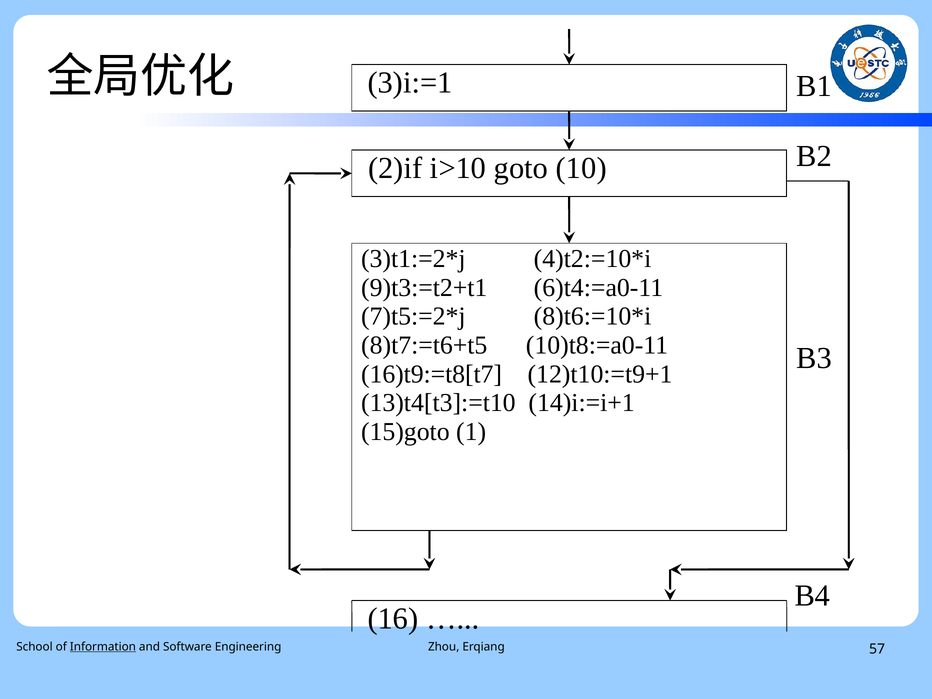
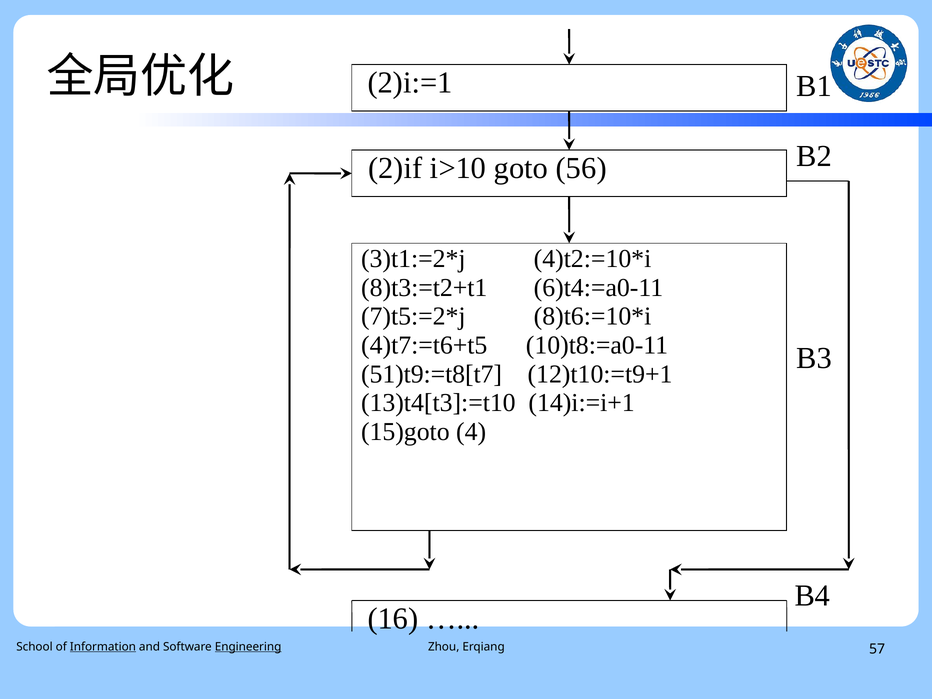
3)i:=1: 3)i:=1 -> 2)i:=1
10: 10 -> 56
9)t3:=t2+t1: 9)t3:=t2+t1 -> 8)t3:=t2+t1
8)t7:=t6+t5: 8)t7:=t6+t5 -> 4)t7:=t6+t5
16)t9:=t8[t7: 16)t9:=t8[t7 -> 51)t9:=t8[t7
1: 1 -> 4
Engineering underline: none -> present
